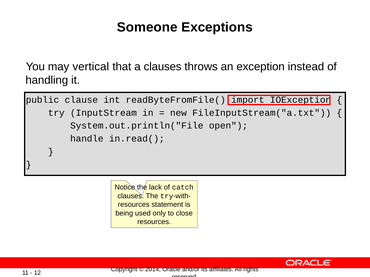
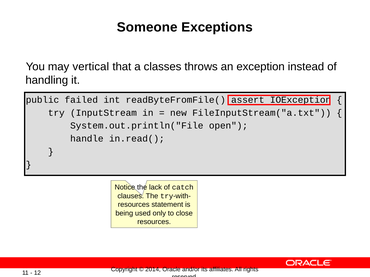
a clauses: clauses -> classes
clause: clause -> failed
import: import -> assert
